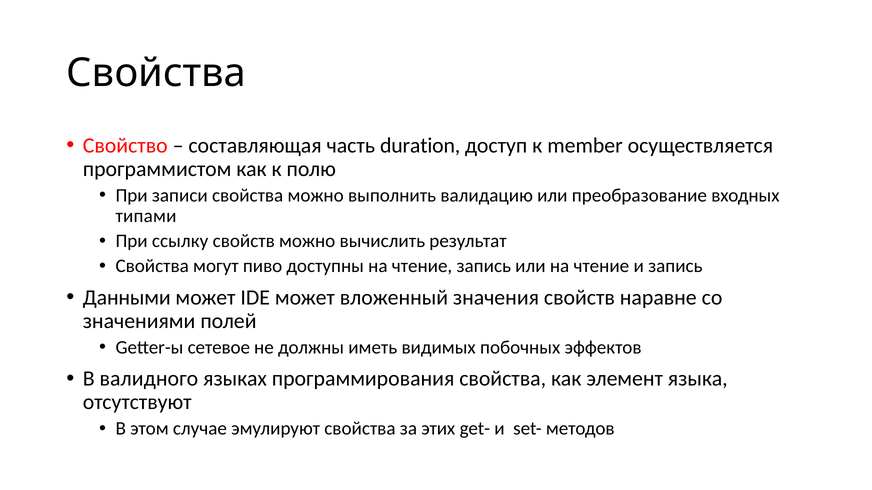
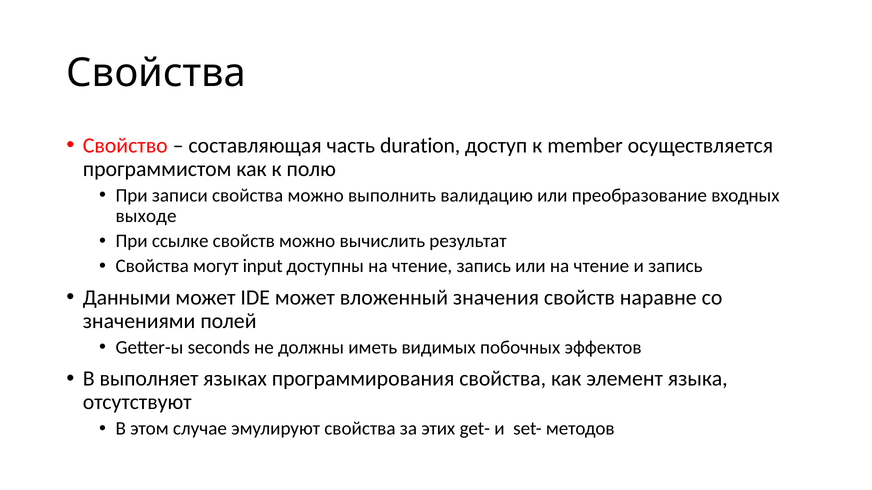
типами: типами -> выходе
ссылку: ссылку -> ссылке
пиво: пиво -> input
сетевое: сетевое -> seconds
валидного: валидного -> выполняет
